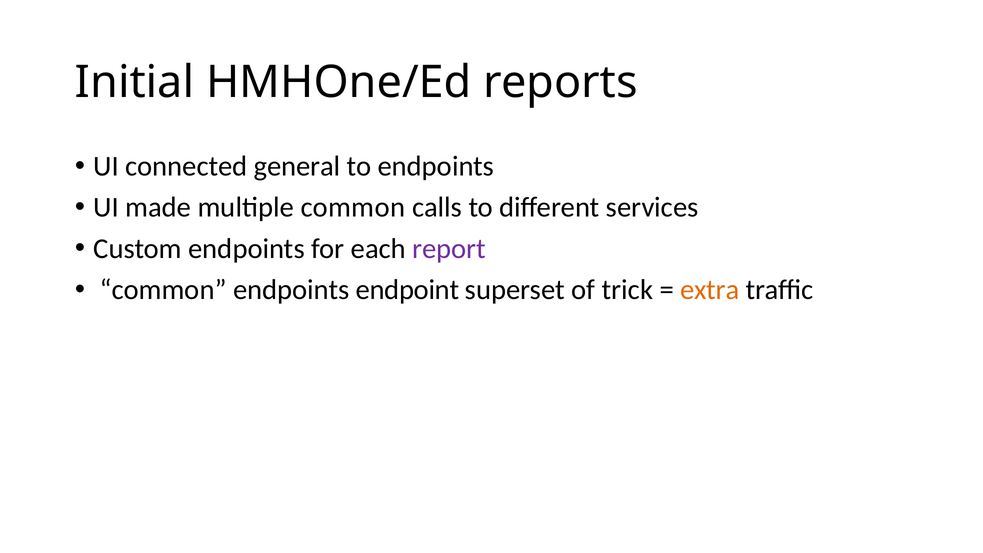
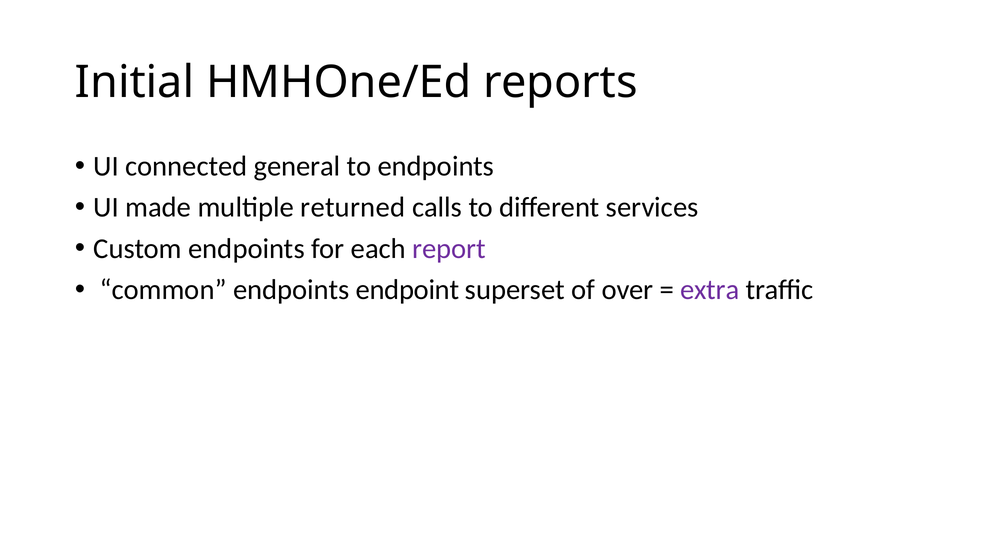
multiple common: common -> returned
trick: trick -> over
extra colour: orange -> purple
